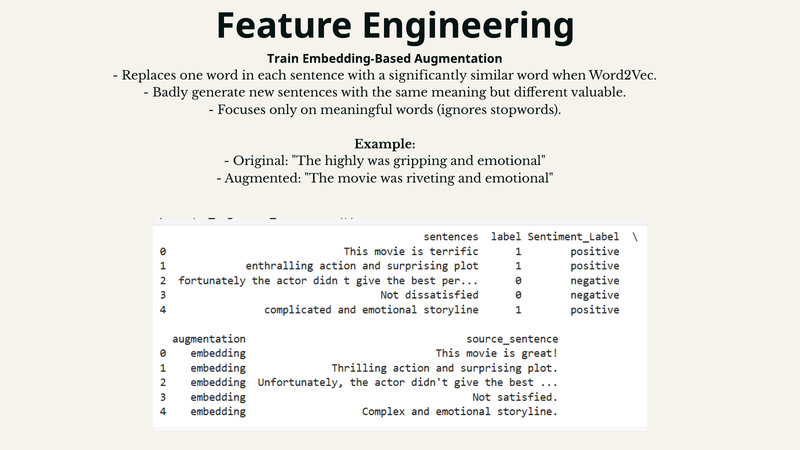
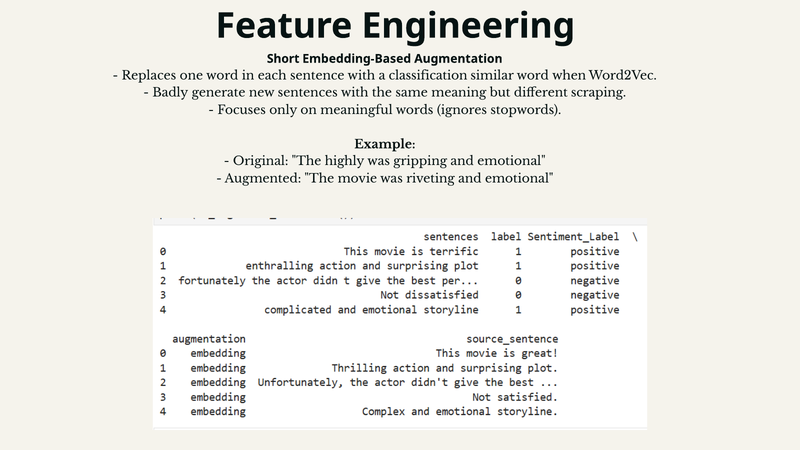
Train: Train -> Short
significantly: significantly -> classification
valuable: valuable -> scraping
